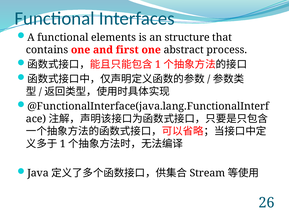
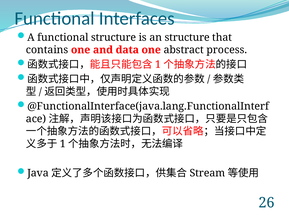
functional elements: elements -> structure
first: first -> data
